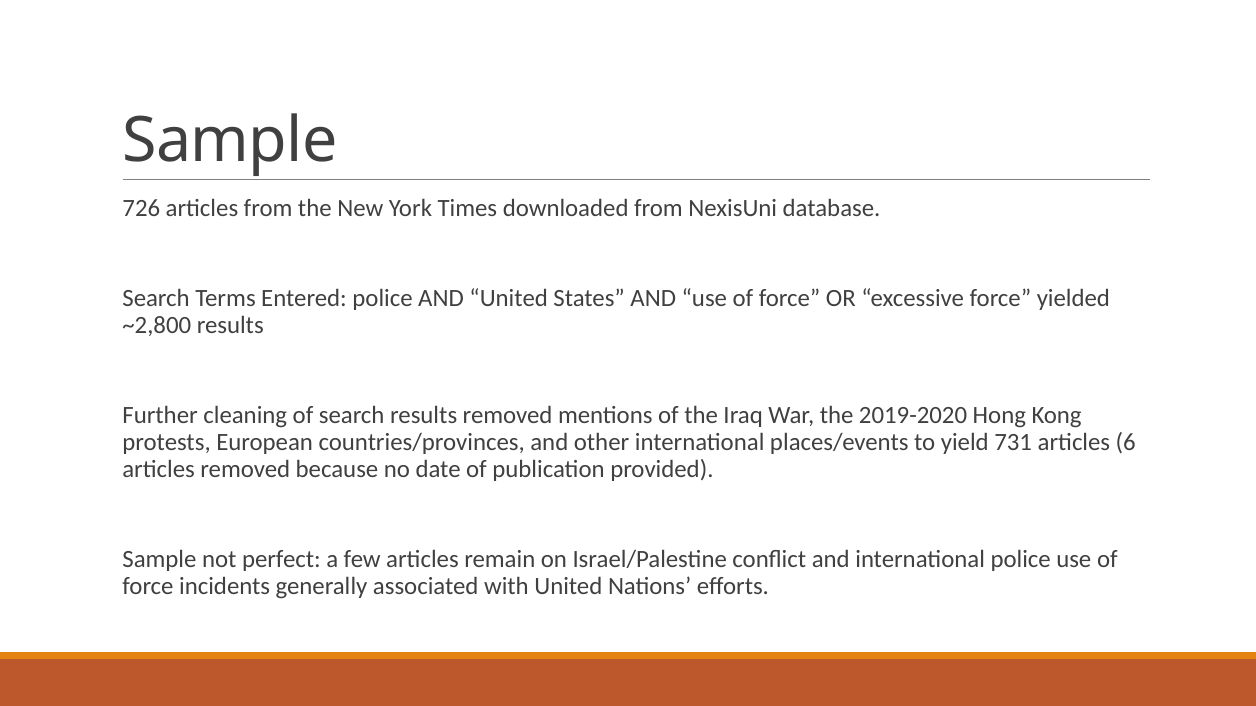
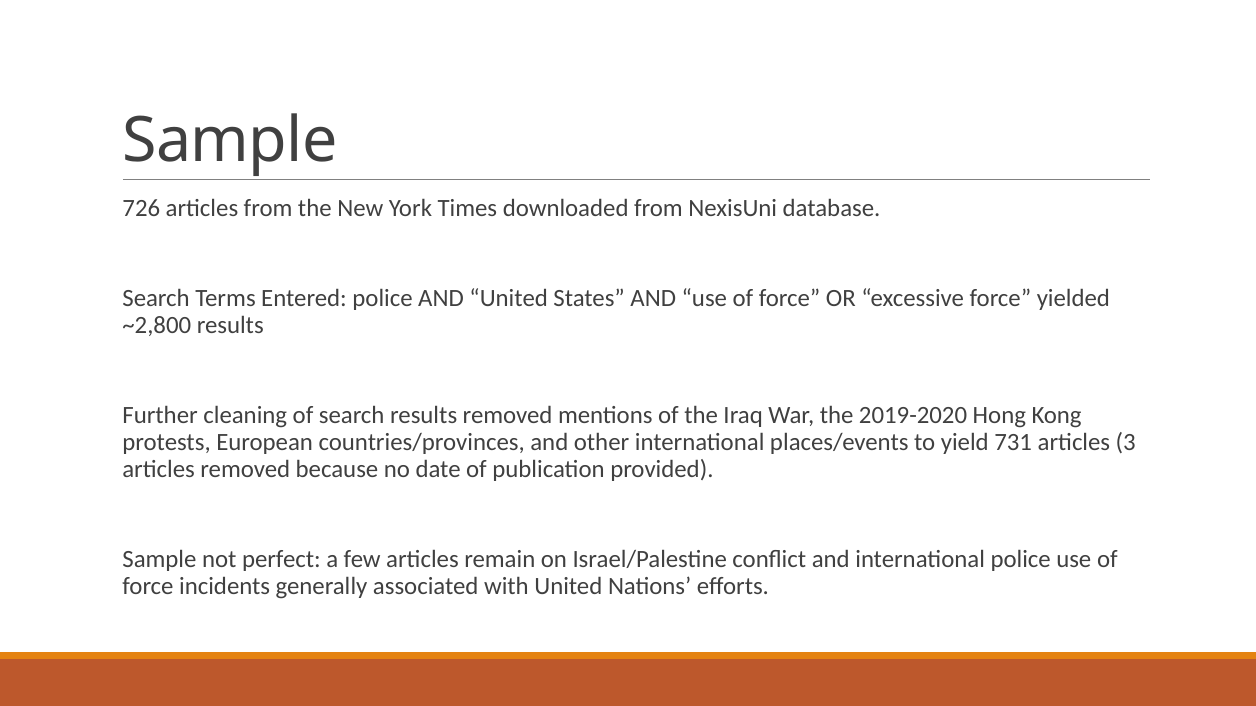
6: 6 -> 3
